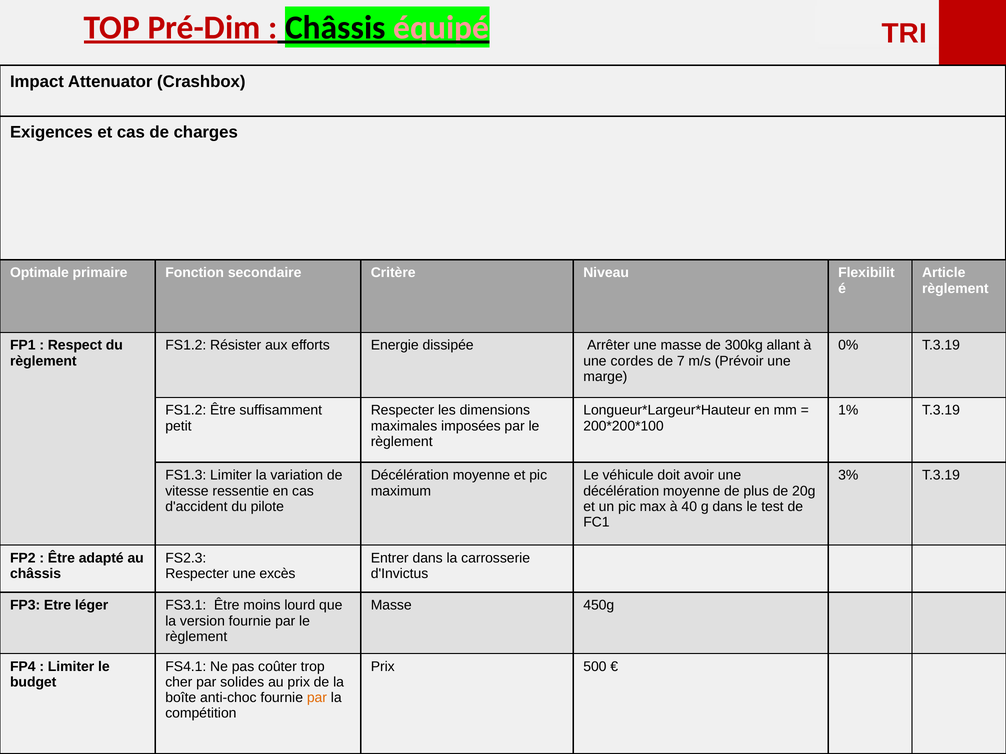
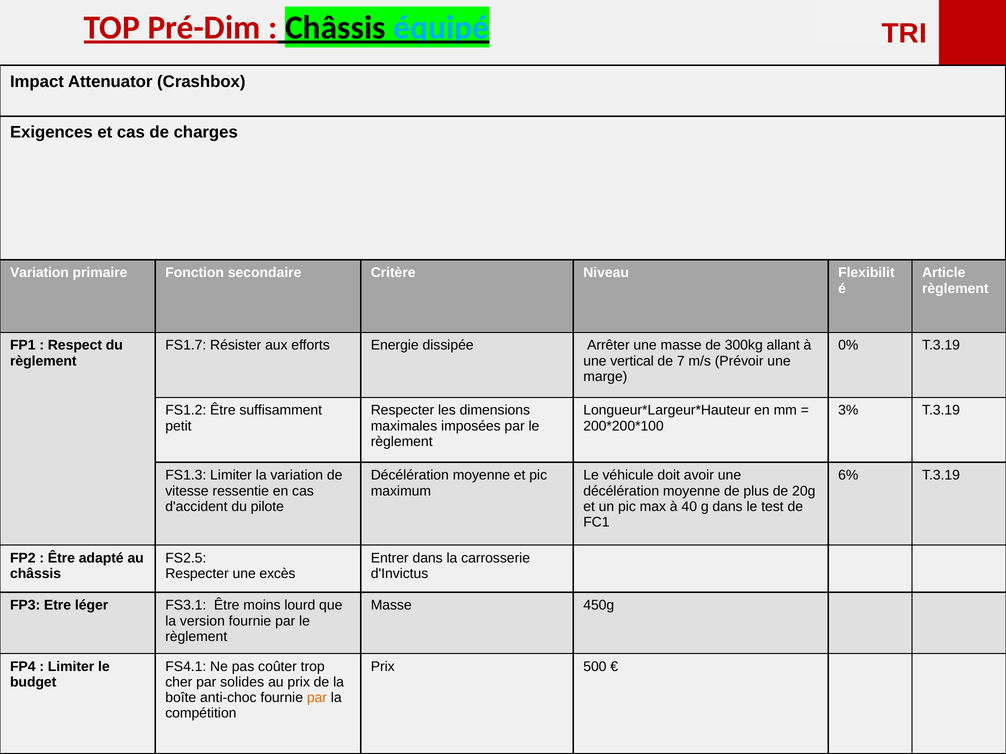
équipé colour: pink -> light blue
Optimale at (39, 273): Optimale -> Variation
FS1.2 at (186, 346): FS1.2 -> FS1.7
cordes: cordes -> vertical
1%: 1% -> 3%
3%: 3% -> 6%
FS2.3: FS2.3 -> FS2.5
